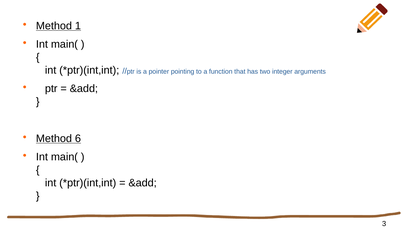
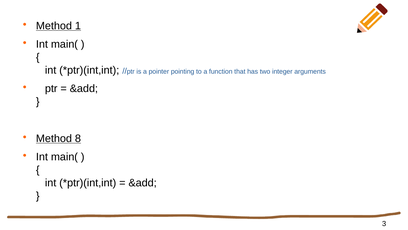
6: 6 -> 8
